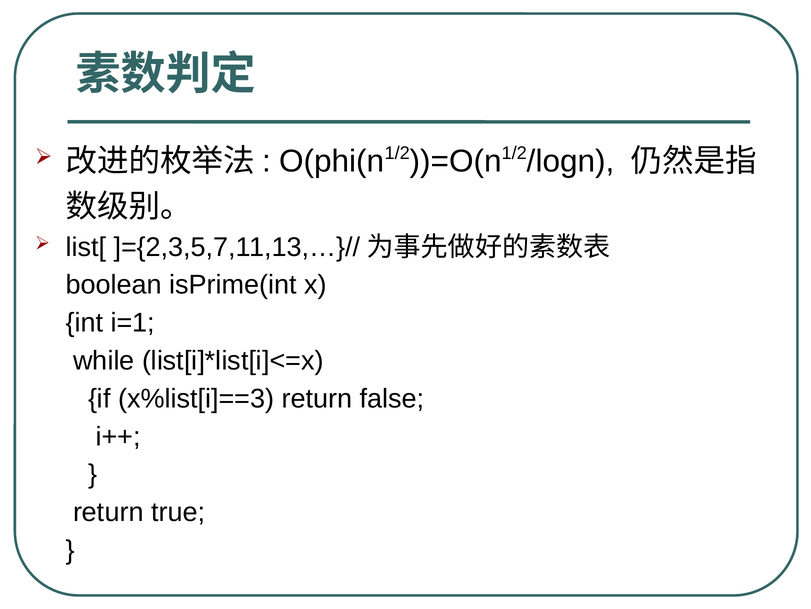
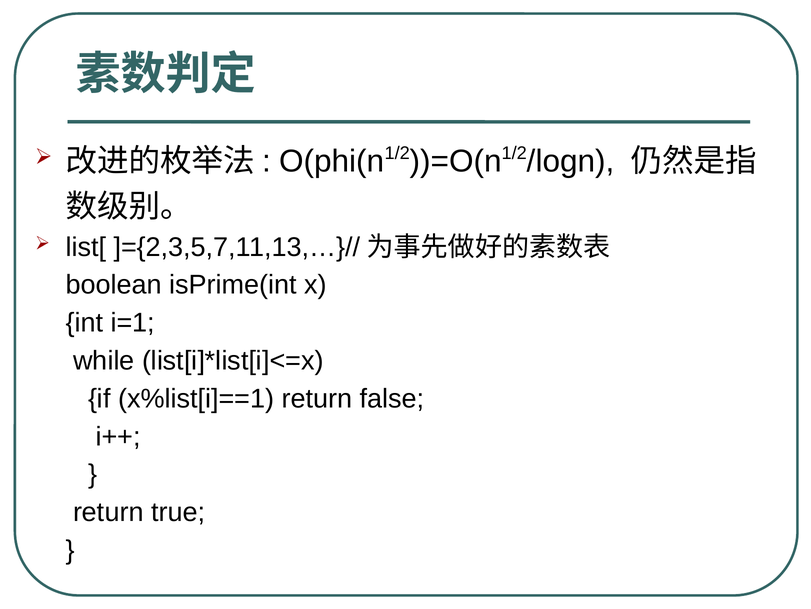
x%list[i]==3: x%list[i]==3 -> x%list[i]==1
